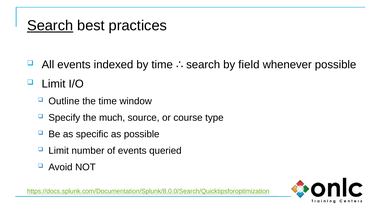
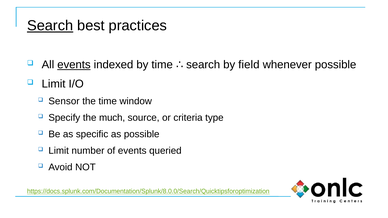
events at (74, 65) underline: none -> present
Outline: Outline -> Sensor
course: course -> criteria
